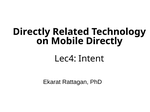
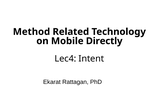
Directly at (31, 32): Directly -> Method
